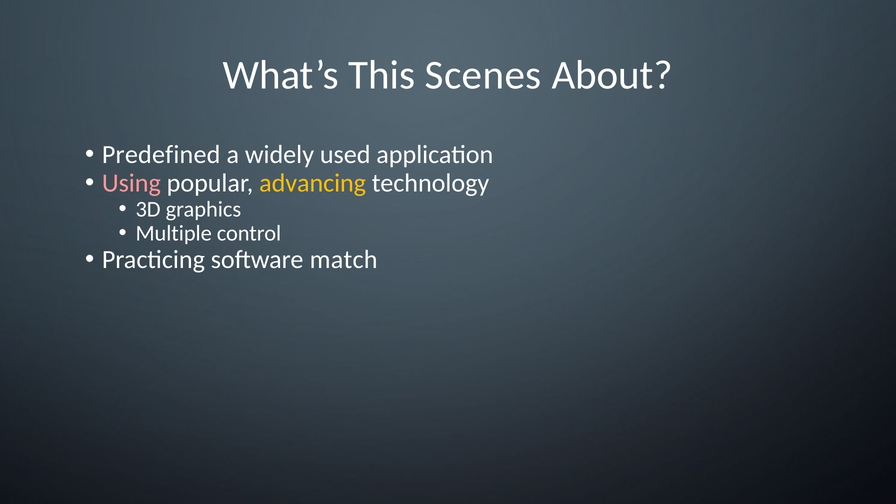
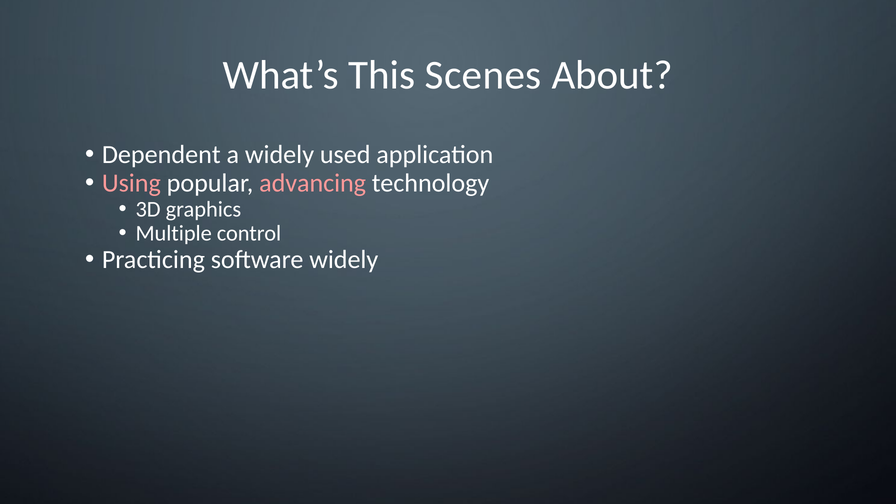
Predefined: Predefined -> Dependent
advancing colour: yellow -> pink
software match: match -> widely
